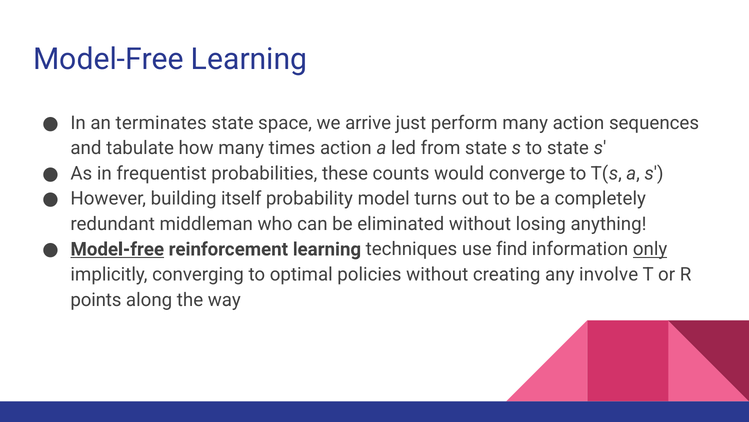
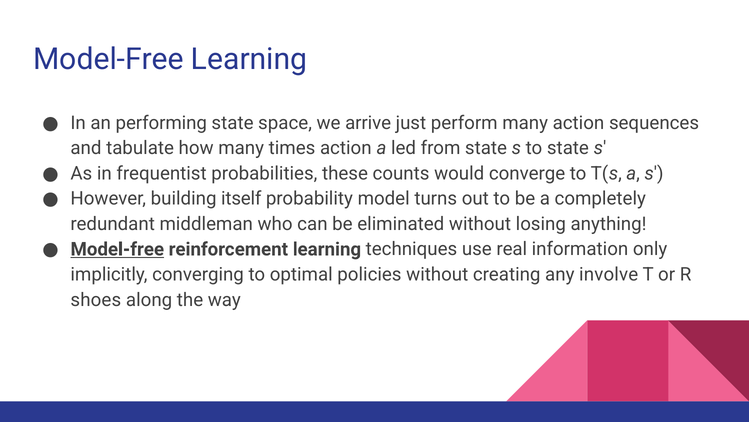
terminates: terminates -> performing
find: find -> real
only underline: present -> none
points: points -> shoes
